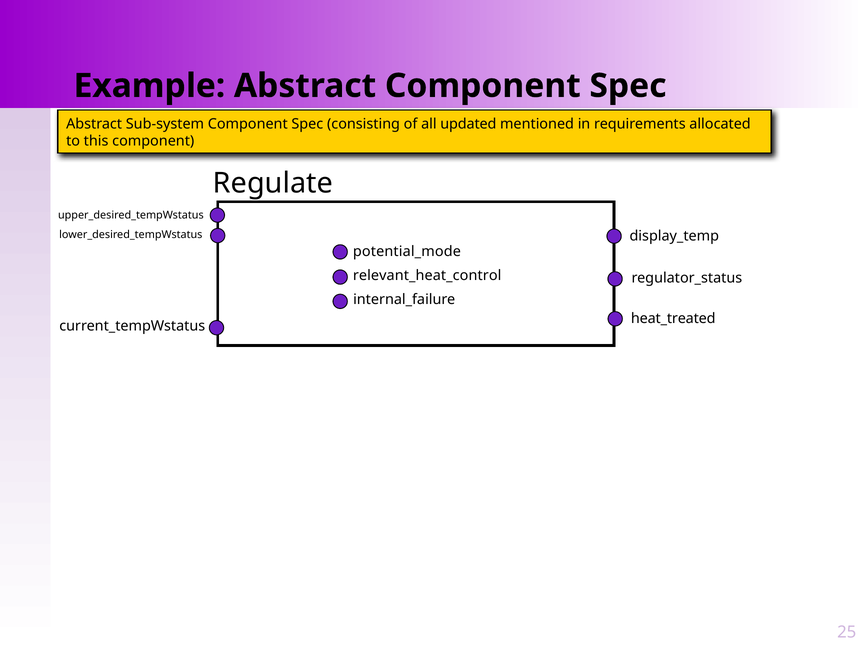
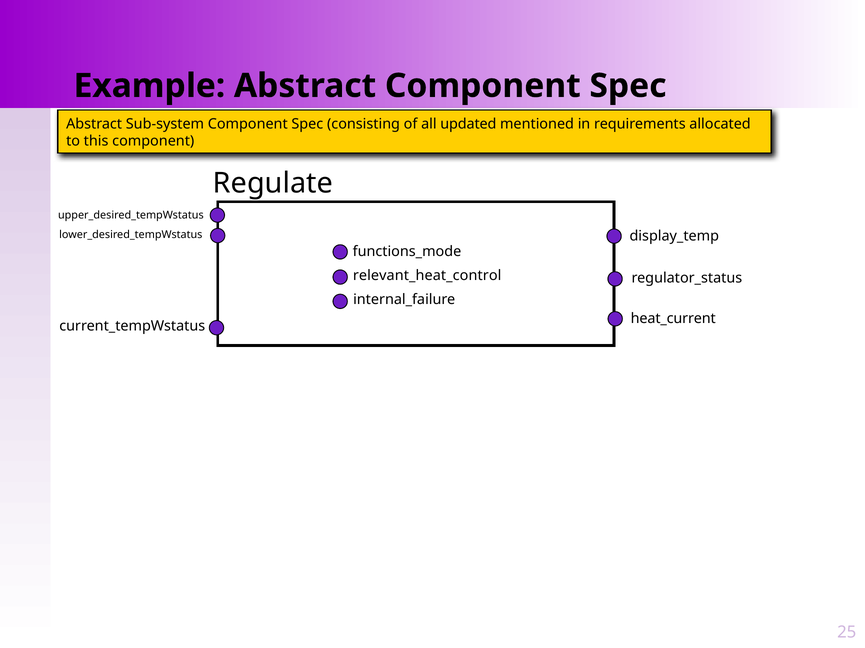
potential_mode: potential_mode -> functions_mode
heat_treated: heat_treated -> heat_current
